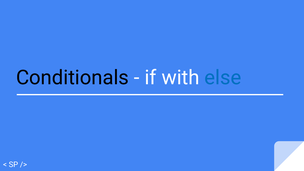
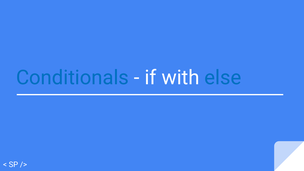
Conditionals colour: black -> blue
